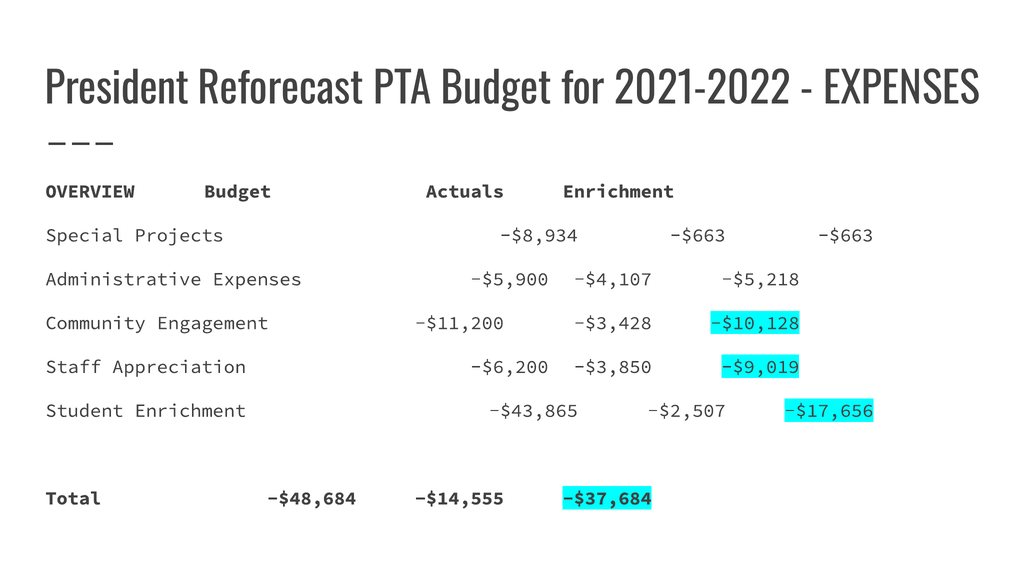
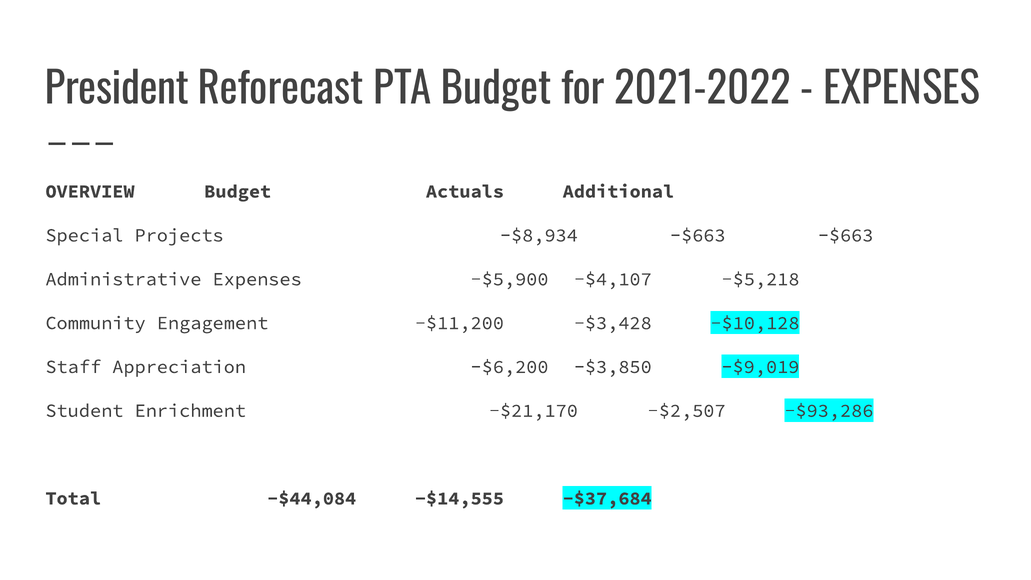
Actuals Enrichment: Enrichment -> Additional
-$43,865: -$43,865 -> -$21,170
-$17,656: -$17,656 -> -$93,286
-$48,684: -$48,684 -> -$44,084
